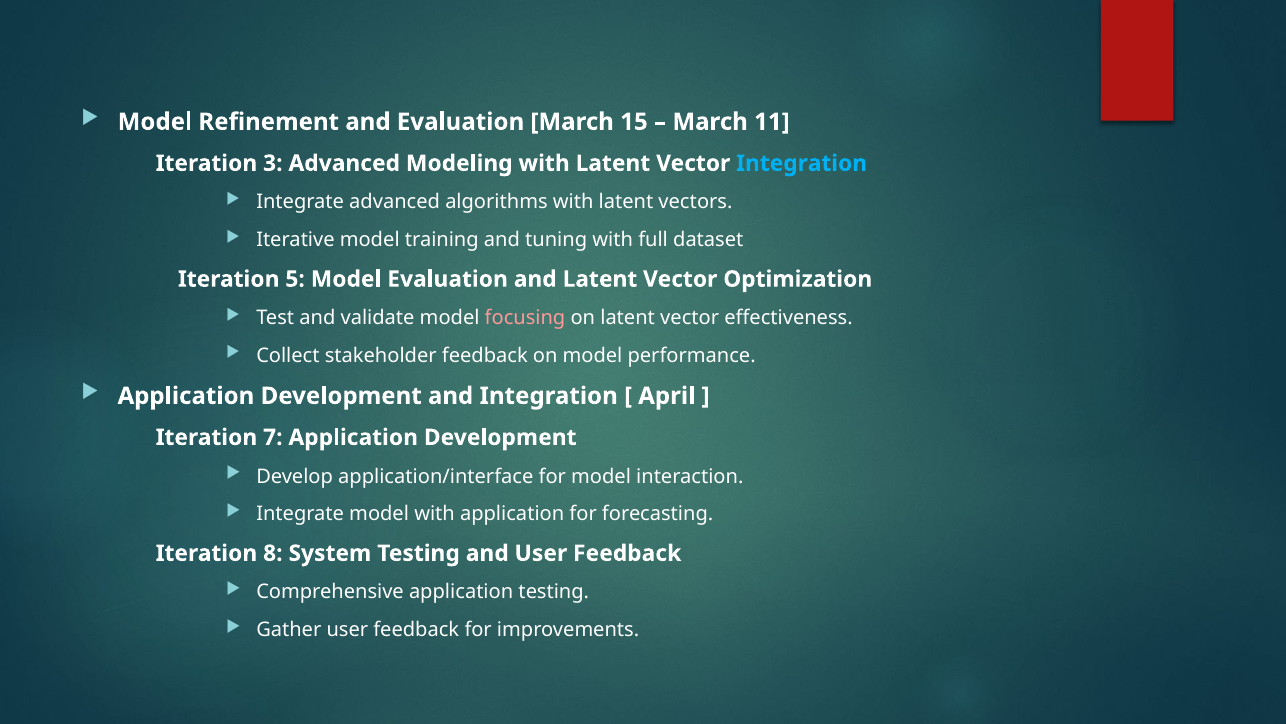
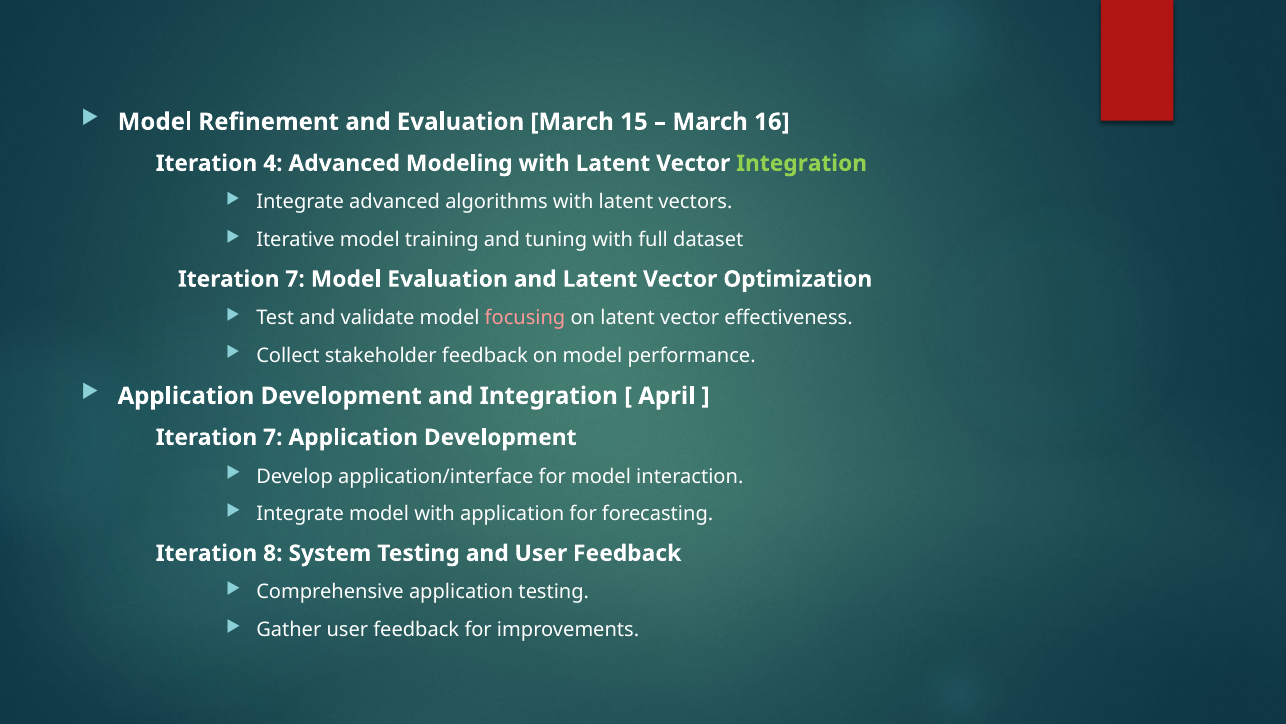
11: 11 -> 16
3: 3 -> 4
Integration at (802, 163) colour: light blue -> light green
5 at (295, 279): 5 -> 7
